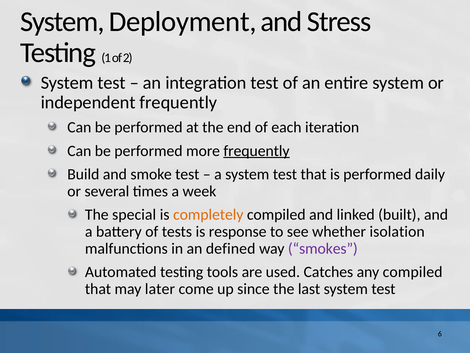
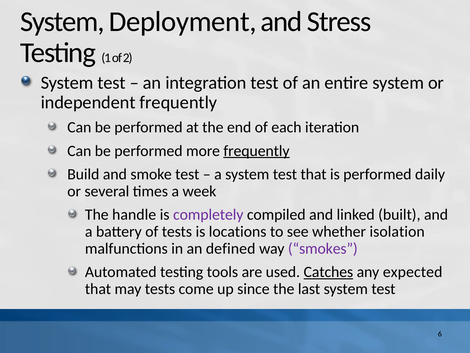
special: special -> handle
completely colour: orange -> purple
response: response -> locations
Catches underline: none -> present
any compiled: compiled -> expected
may later: later -> tests
